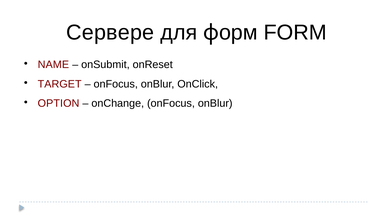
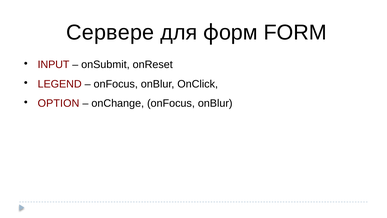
NAME: NAME -> INPUT
TARGET: TARGET -> LEGEND
